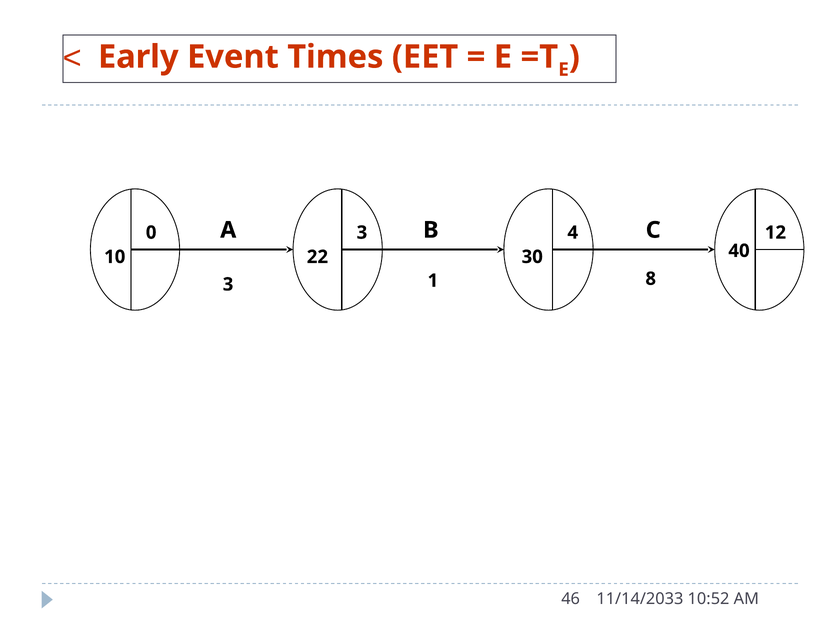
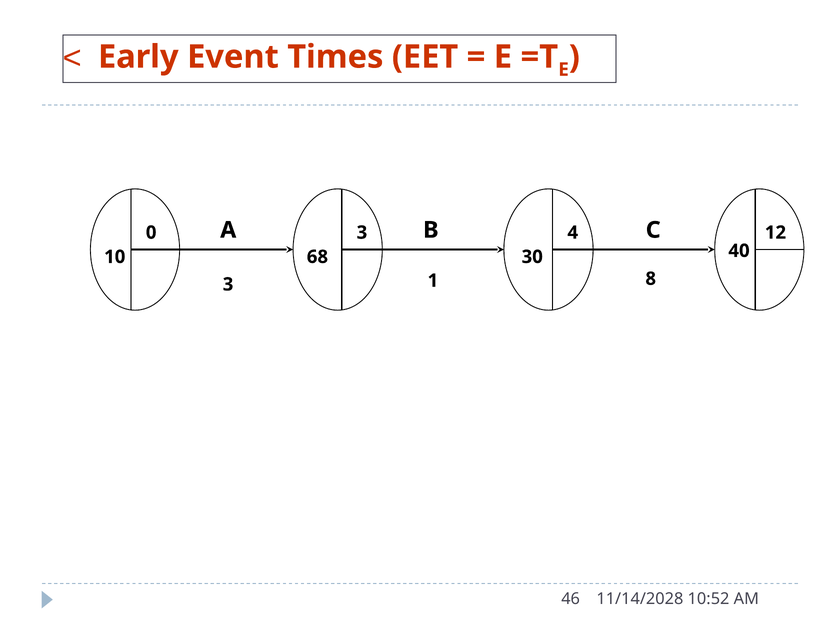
22: 22 -> 68
11/14/2033: 11/14/2033 -> 11/14/2028
